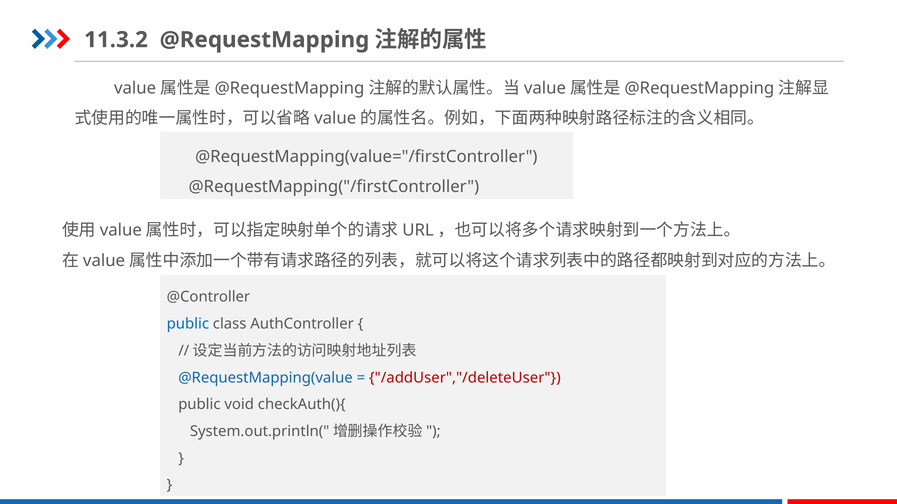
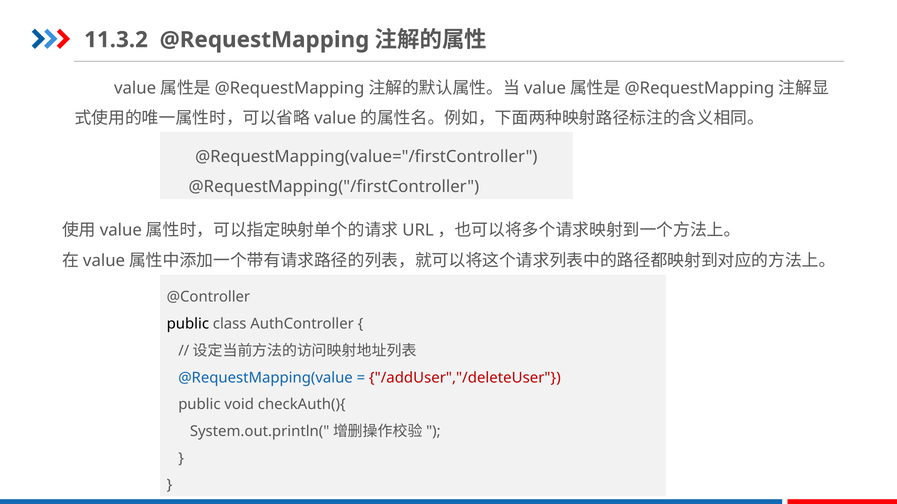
public at (188, 324) colour: blue -> black
